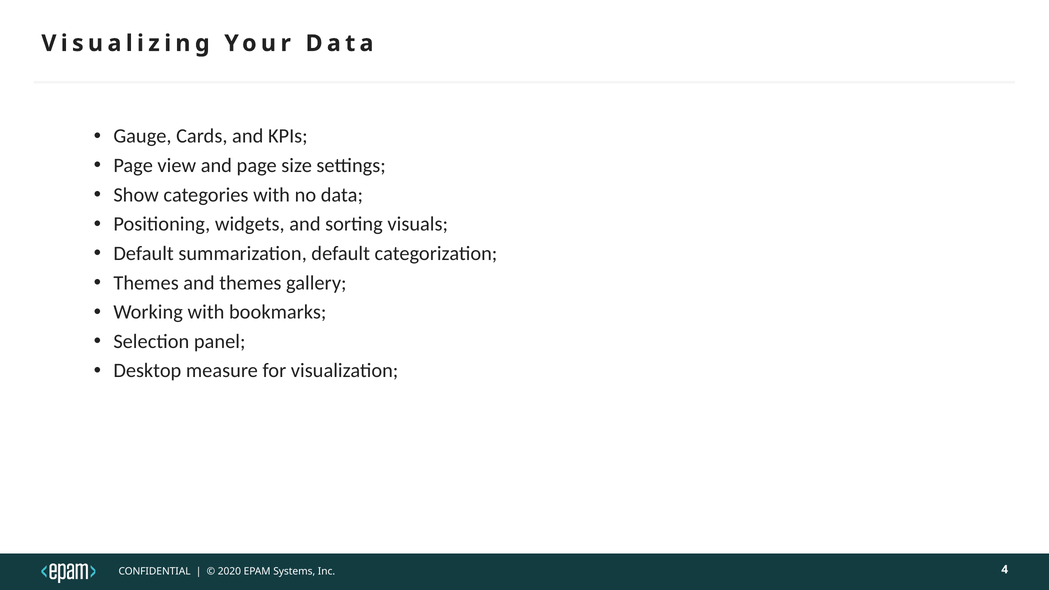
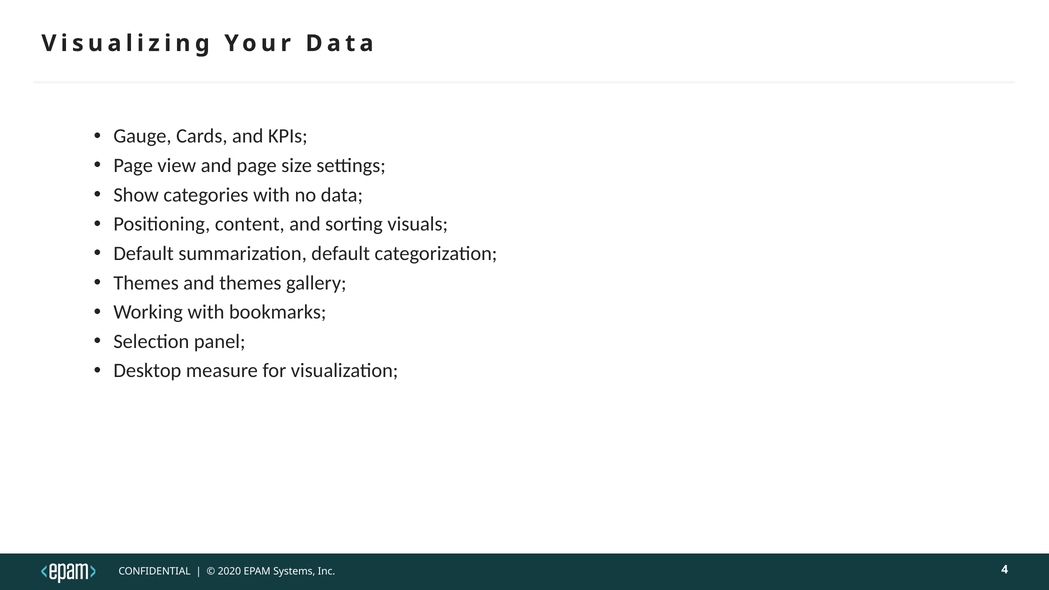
widgets: widgets -> content
